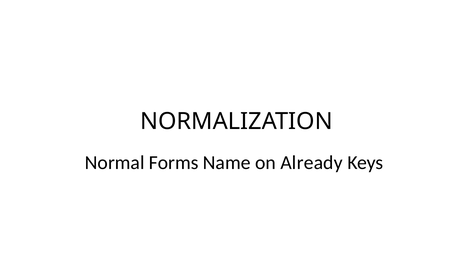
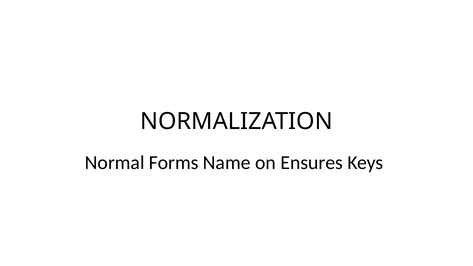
Already: Already -> Ensures
